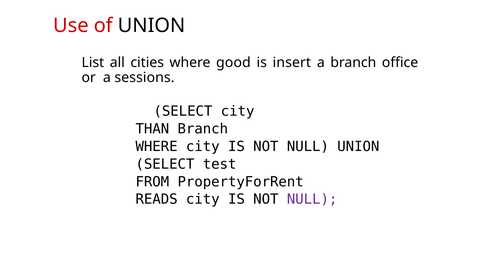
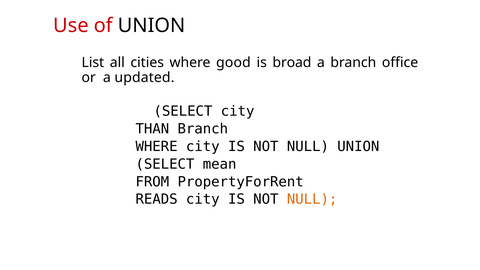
insert: insert -> broad
sessions: sessions -> updated
test: test -> mean
NULL at (312, 199) colour: purple -> orange
